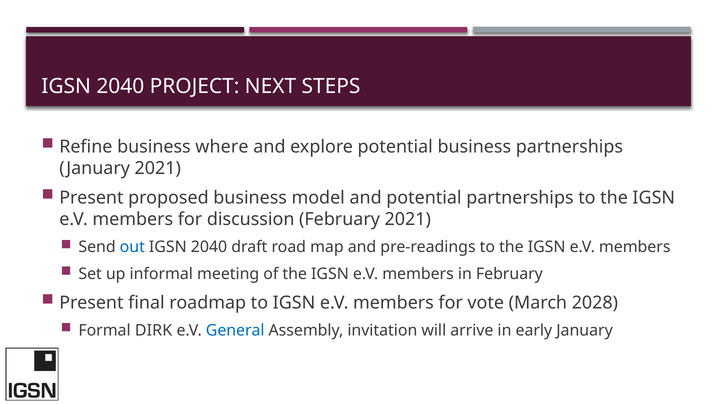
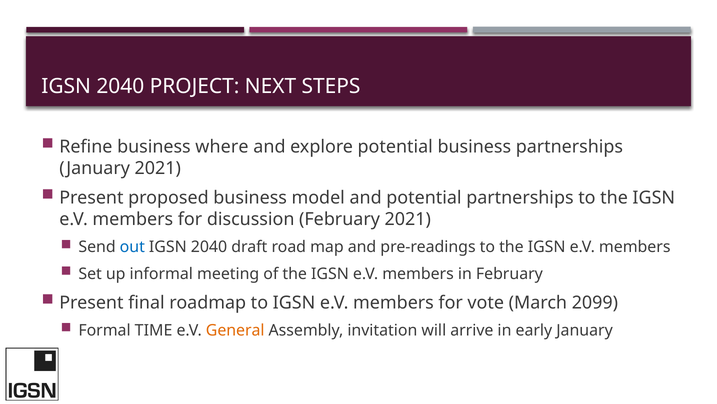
2028: 2028 -> 2099
DIRK: DIRK -> TIME
General colour: blue -> orange
